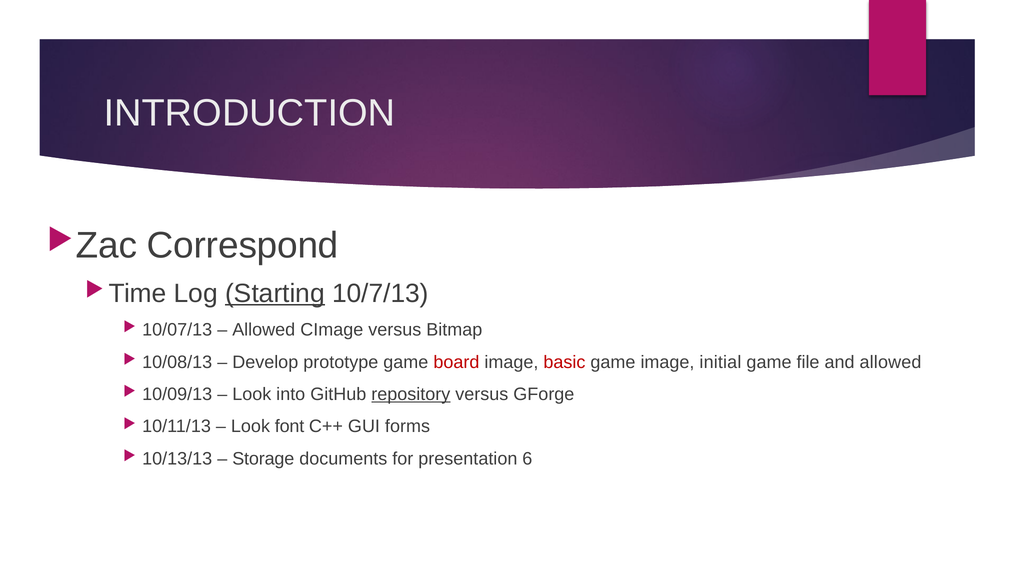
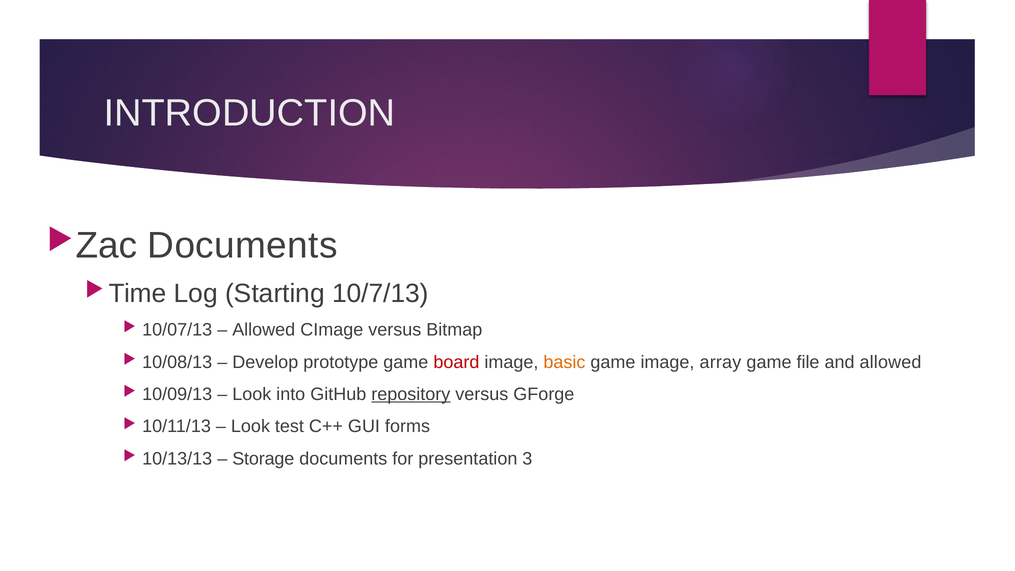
Correspond at (243, 245): Correspond -> Documents
Starting underline: present -> none
basic colour: red -> orange
initial: initial -> array
font: font -> test
6: 6 -> 3
